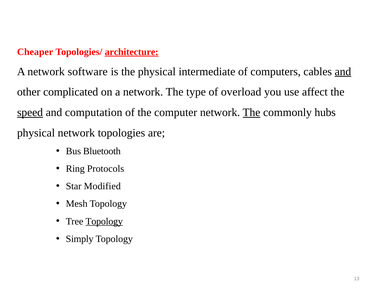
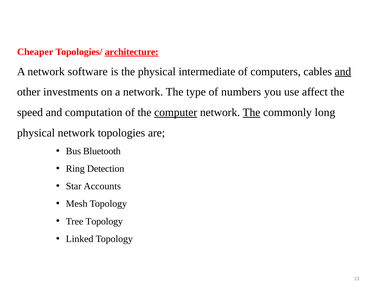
complicated: complicated -> investments
overload: overload -> numbers
speed underline: present -> none
computer underline: none -> present
hubs: hubs -> long
Protocols: Protocols -> Detection
Modified: Modified -> Accounts
Topology at (104, 222) underline: present -> none
Simply: Simply -> Linked
